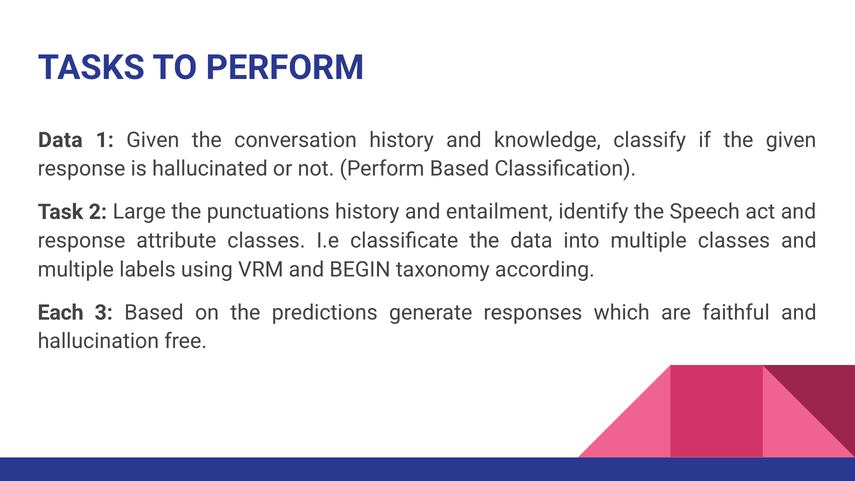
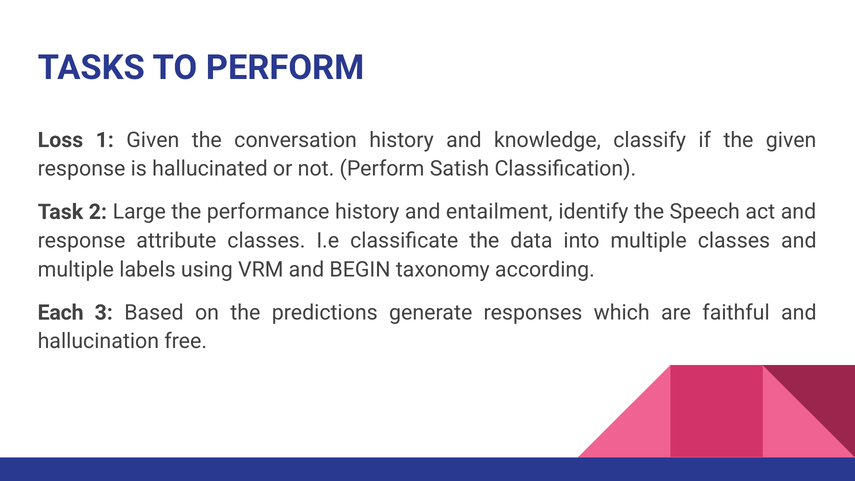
Data at (60, 140): Data -> Loss
Perform Based: Based -> Satish
punctuations: punctuations -> performance
